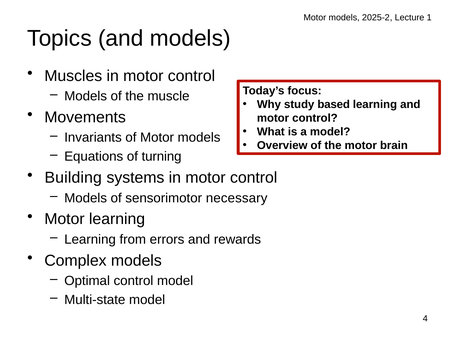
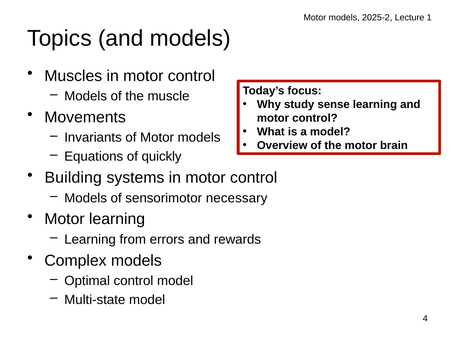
based: based -> sense
turning: turning -> quickly
